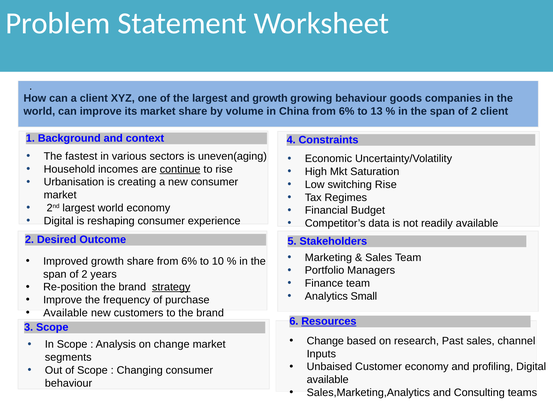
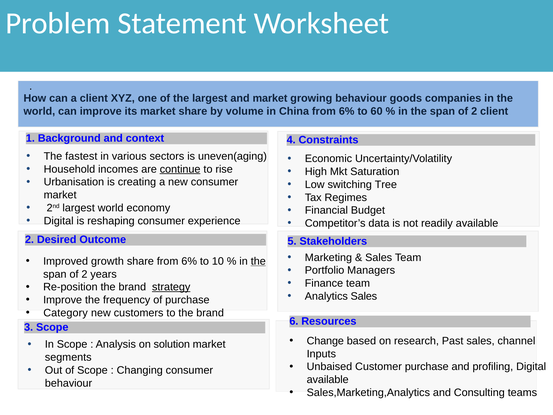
and growth: growth -> market
13: 13 -> 60
switching Rise: Rise -> Tree
the at (258, 261) underline: none -> present
Analytics Small: Small -> Sales
Available at (66, 313): Available -> Category
Resources underline: present -> none
on change: change -> solution
Customer economy: economy -> purchase
